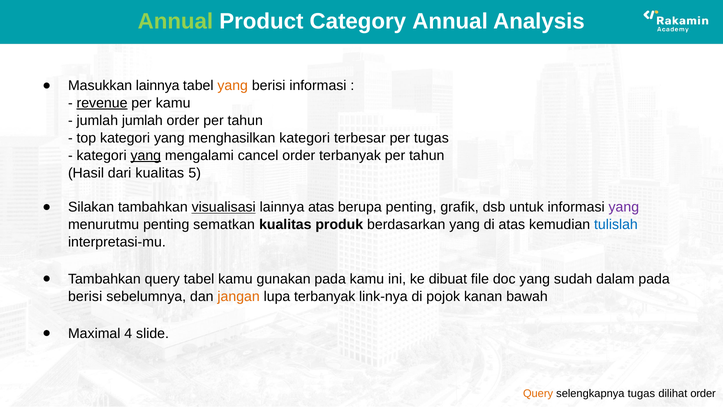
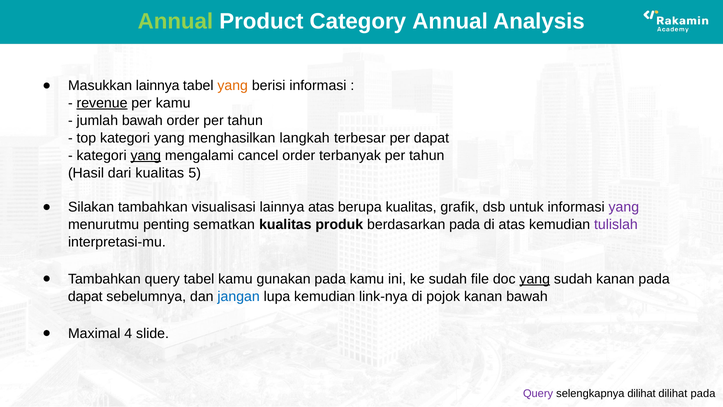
jumlah jumlah: jumlah -> bawah
menghasilkan kategori: kategori -> langkah
per tugas: tugas -> dapat
visualisasi underline: present -> none
berupa penting: penting -> kualitas
berdasarkan yang: yang -> pada
tulislah colour: blue -> purple
ke dibuat: dibuat -> sudah
yang at (535, 279) underline: none -> present
sudah dalam: dalam -> kanan
berisi at (85, 296): berisi -> dapat
jangan colour: orange -> blue
lupa terbanyak: terbanyak -> kemudian
Query at (538, 393) colour: orange -> purple
selengkapnya tugas: tugas -> dilihat
dilihat order: order -> pada
